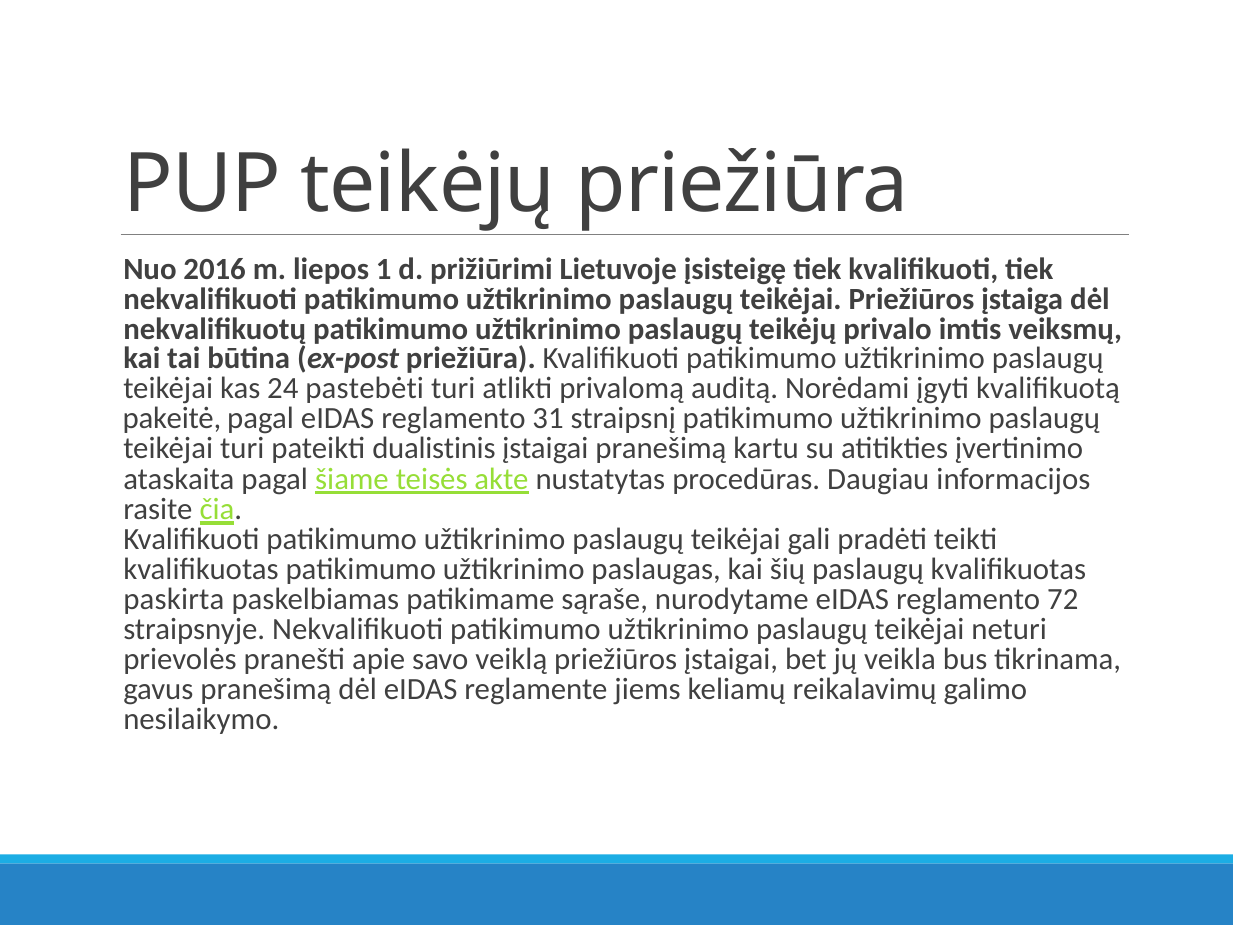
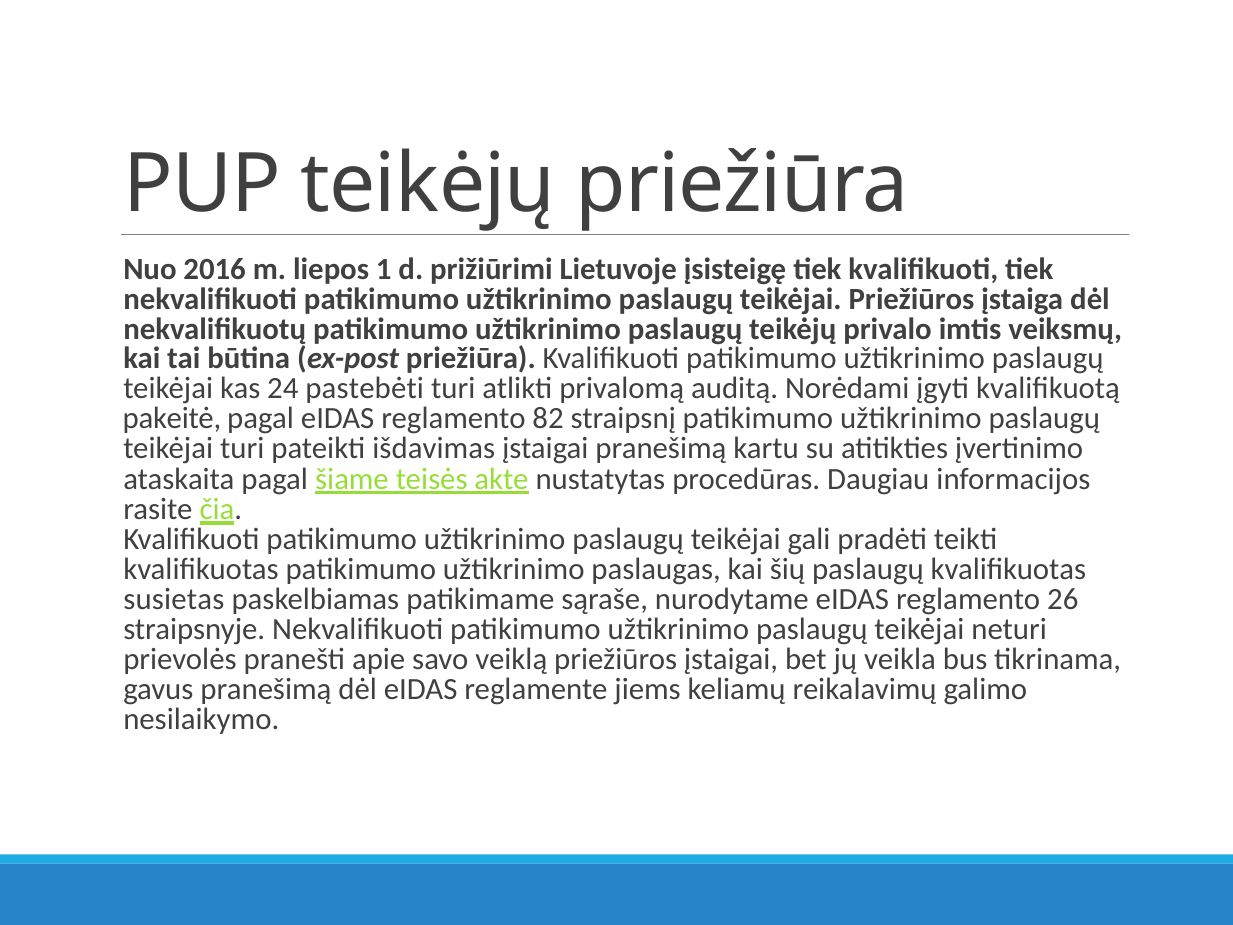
31: 31 -> 82
dualistinis: dualistinis -> išdavimas
paskirta: paskirta -> susietas
72: 72 -> 26
